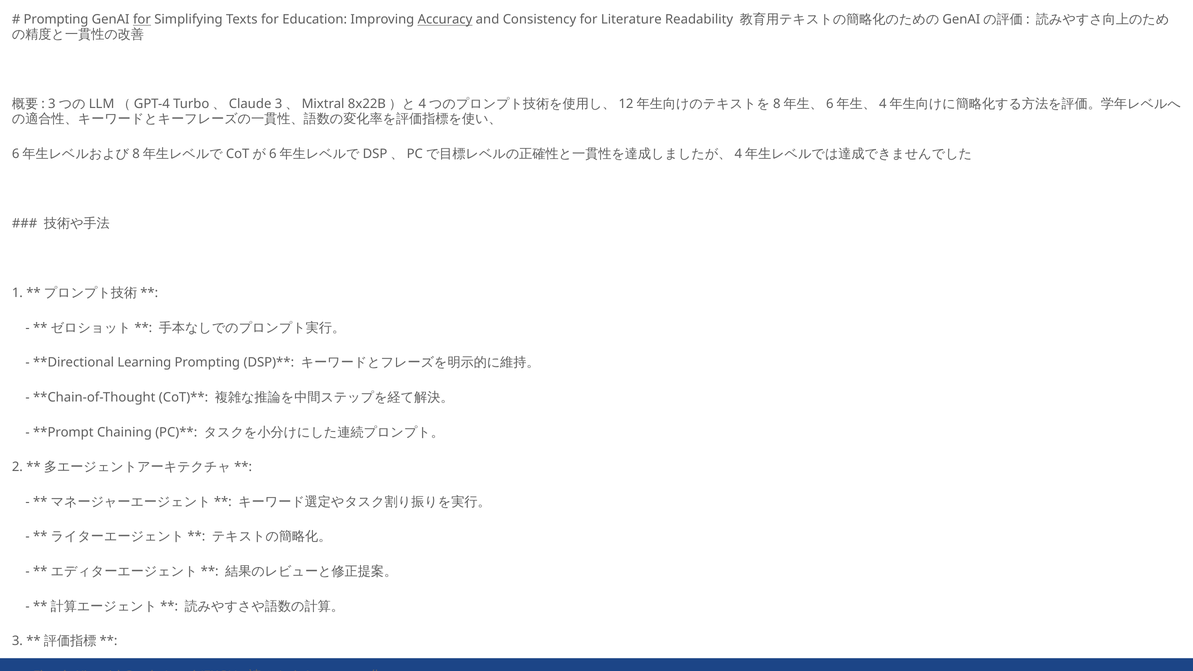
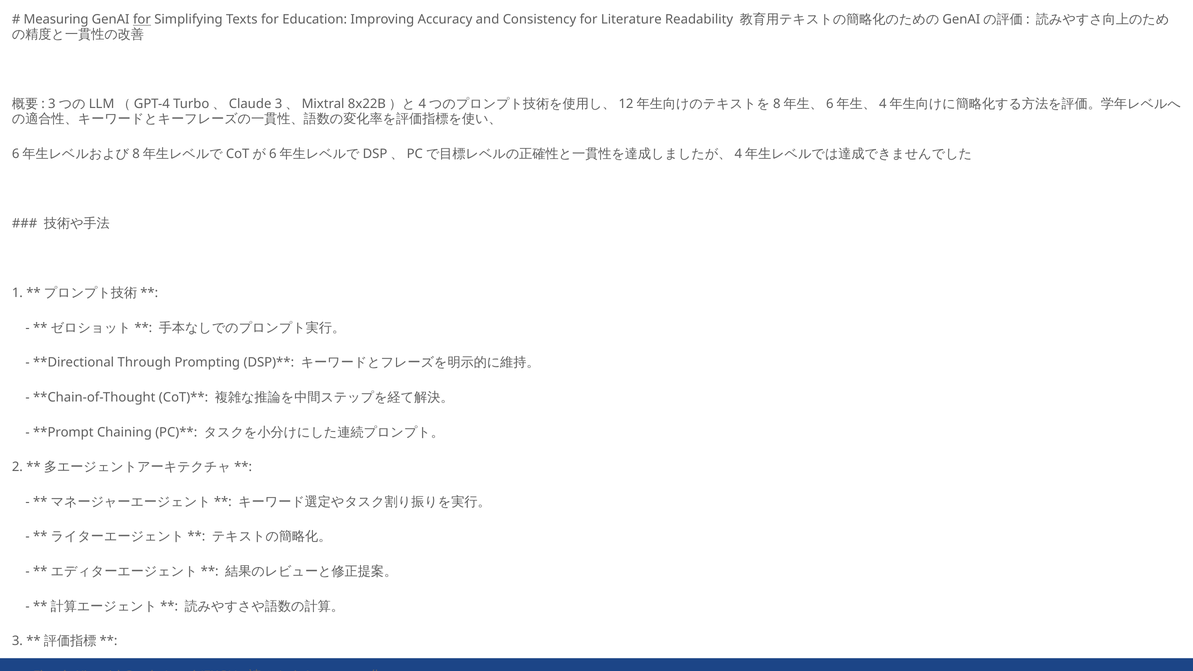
Prompting at (56, 20): Prompting -> Measuring
Accuracy underline: present -> none
Learning: Learning -> Through
